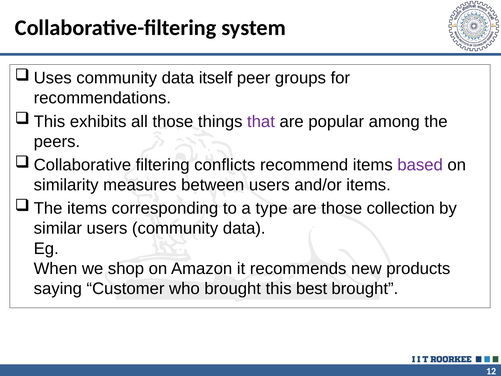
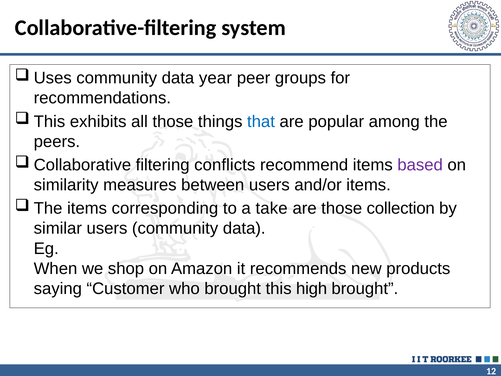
itself: itself -> year
that colour: purple -> blue
type: type -> take
best: best -> high
